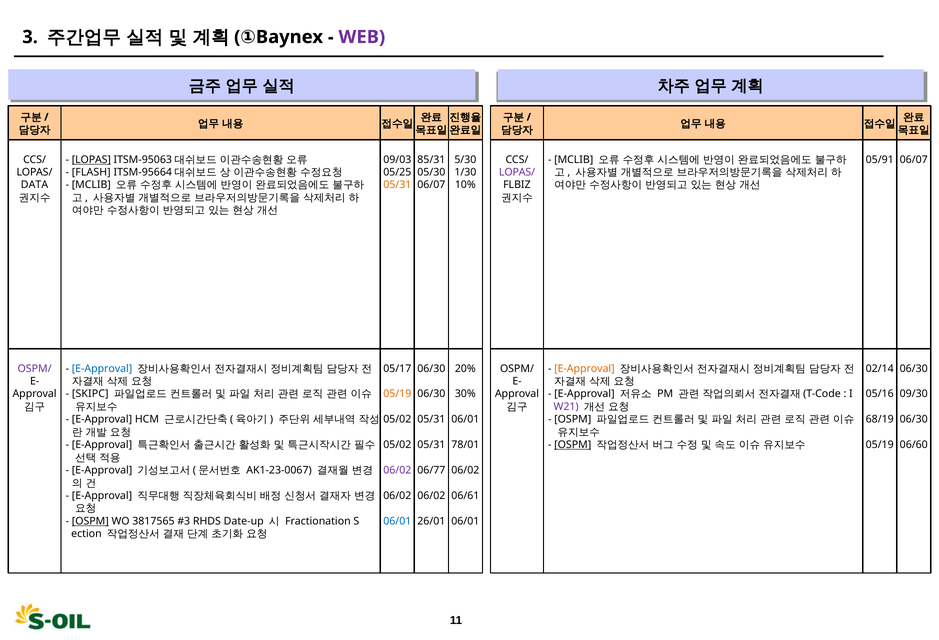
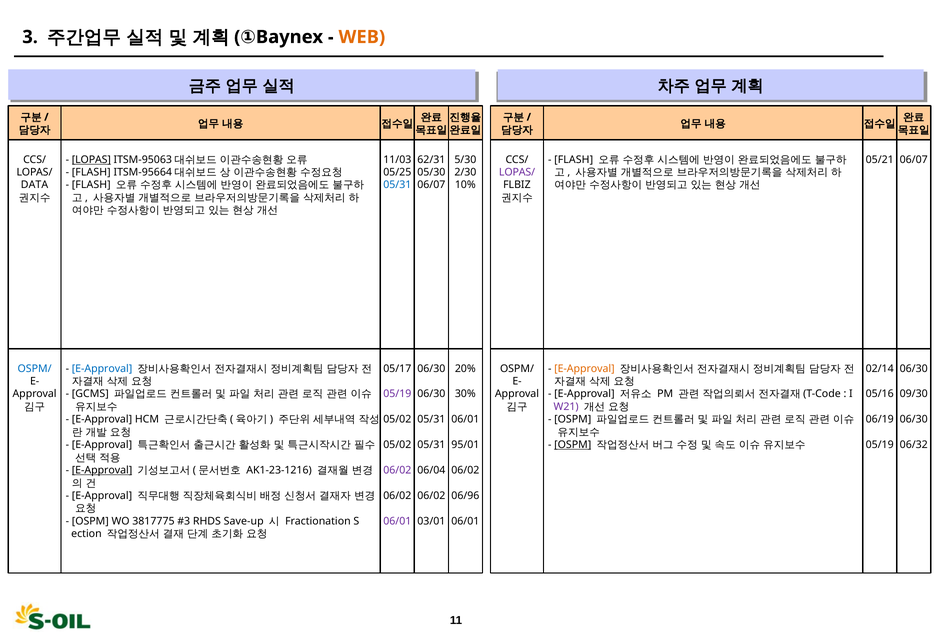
WEB colour: purple -> orange
09/03: 09/03 -> 11/03
85/31: 85/31 -> 62/31
MCLIB at (574, 159): MCLIB -> FLASH
05/91: 05/91 -> 05/21
1/30: 1/30 -> 2/30
MCLIB at (91, 185): MCLIB -> FLASH
05/31 at (397, 185) colour: orange -> blue
OSPM/ at (35, 368) colour: purple -> blue
SKIPC: SKIPC -> GCMS
05/19 at (397, 394) colour: orange -> purple
68/19: 68/19 -> 06/19
78/01: 78/01 -> 95/01
06/60: 06/60 -> 06/32
E-Approval at (102, 470) underline: none -> present
AK1-23-0067: AK1-23-0067 -> AK1-23-1216
06/77: 06/77 -> 06/04
06/61: 06/61 -> 06/96
OSPM at (90, 521) underline: present -> none
3817565: 3817565 -> 3817775
Date-up: Date-up -> Save-up
06/01 at (397, 521) colour: blue -> purple
26/01: 26/01 -> 03/01
